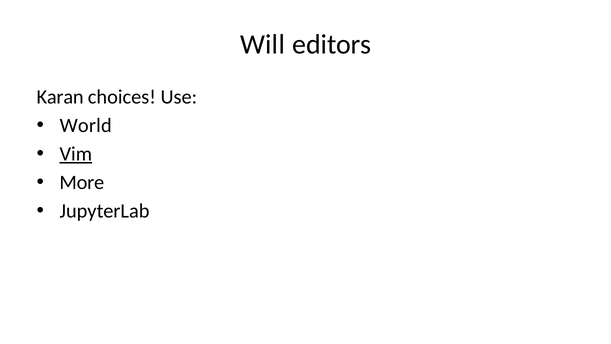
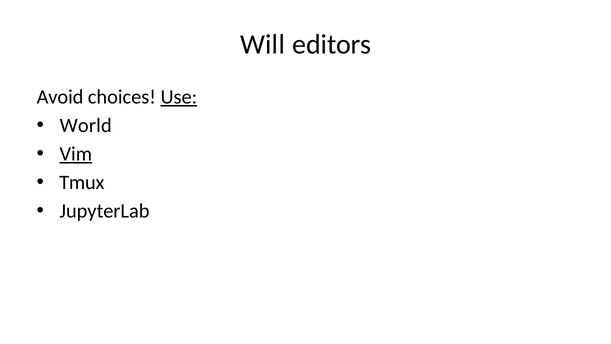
Karan: Karan -> Avoid
Use underline: none -> present
More: More -> Tmux
